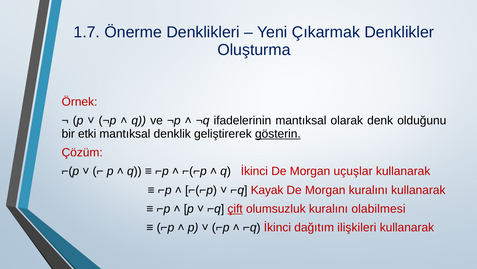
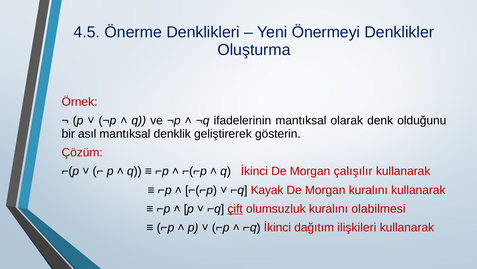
1.7: 1.7 -> 4.5
Çıkarmak: Çıkarmak -> Önermeyi
etki: etki -> asıl
gösterin underline: present -> none
uçuşlar: uçuşlar -> çalışılır
